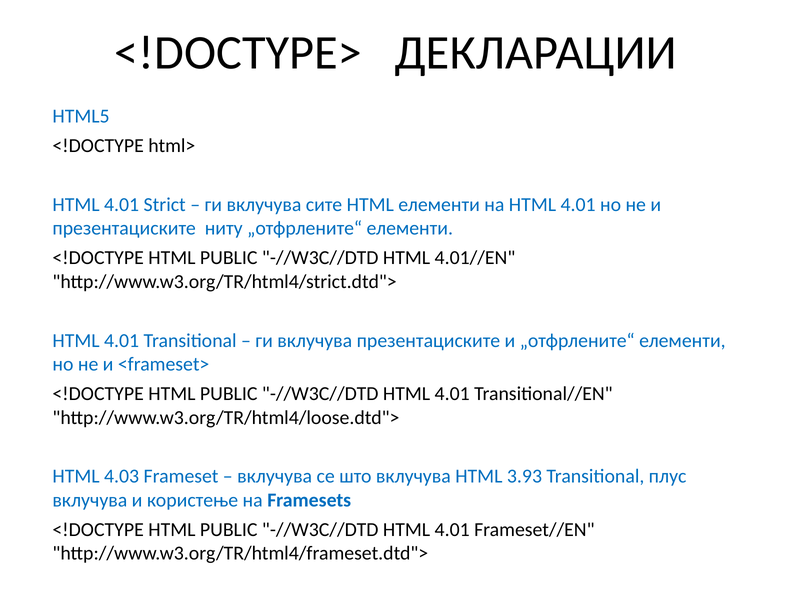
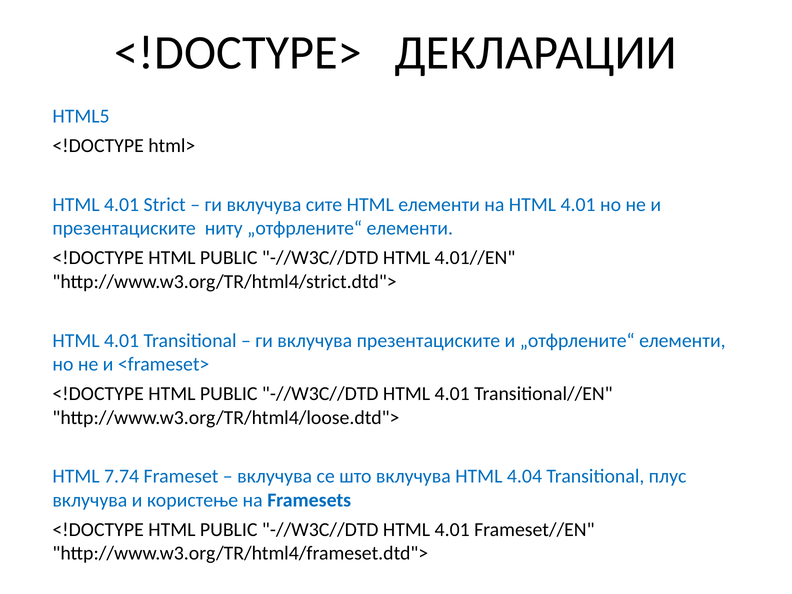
4.03: 4.03 -> 7.74
3.93: 3.93 -> 4.04
